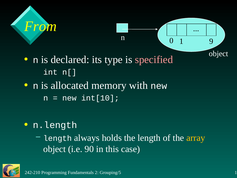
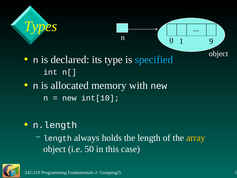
From: From -> Types
specified colour: pink -> light blue
90: 90 -> 50
